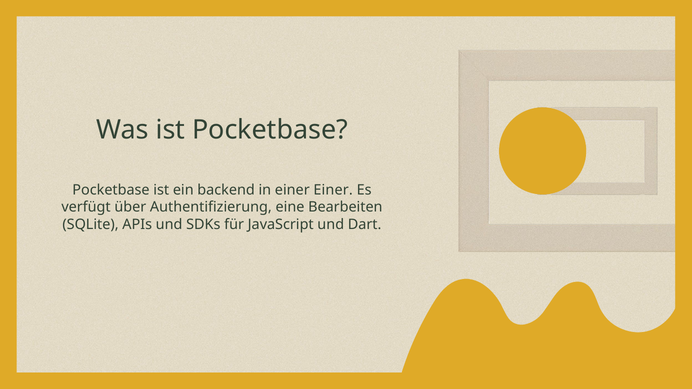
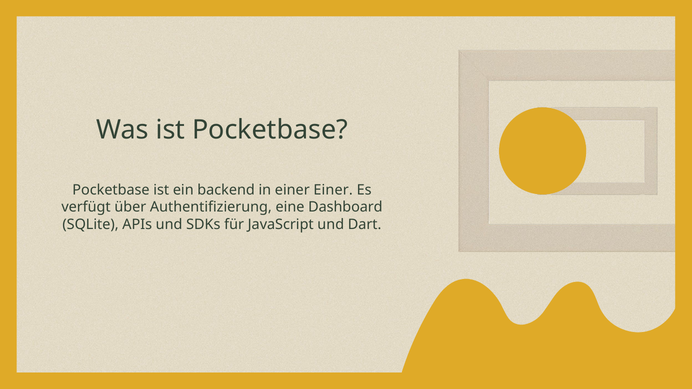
Bearbeiten: Bearbeiten -> Dashboard
